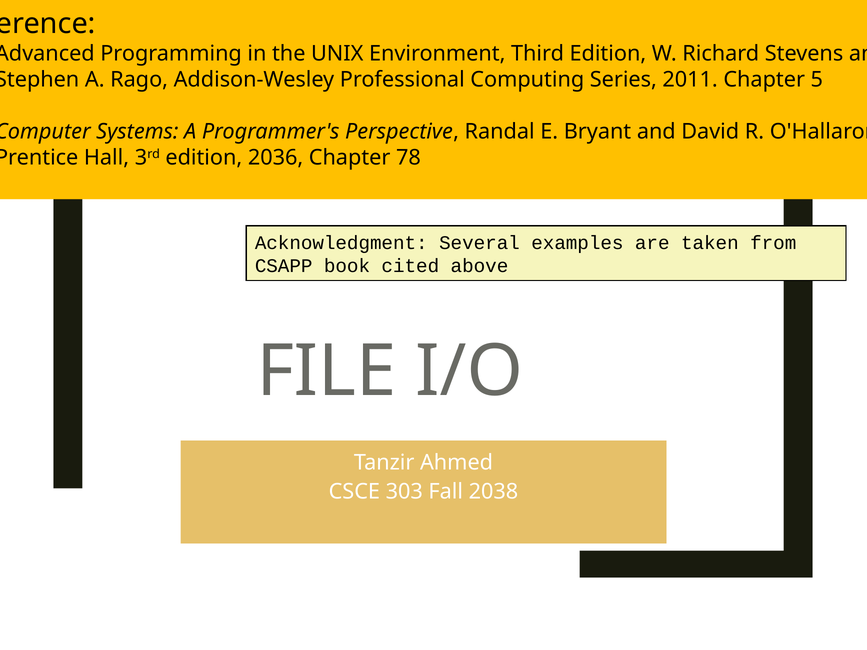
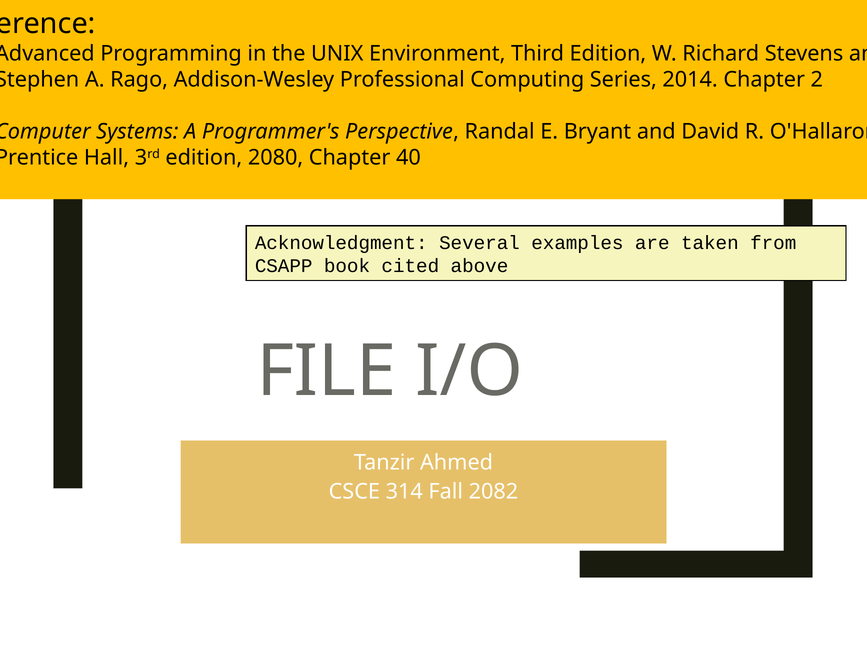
2011: 2011 -> 2014
5: 5 -> 2
2036: 2036 -> 2080
78: 78 -> 40
303: 303 -> 314
2038: 2038 -> 2082
